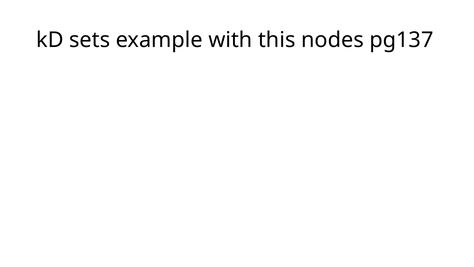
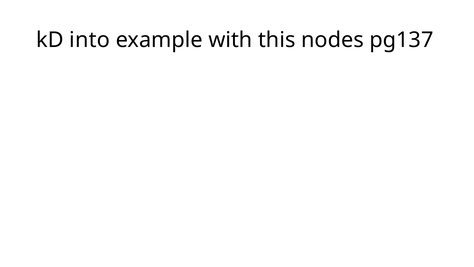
sets: sets -> into
